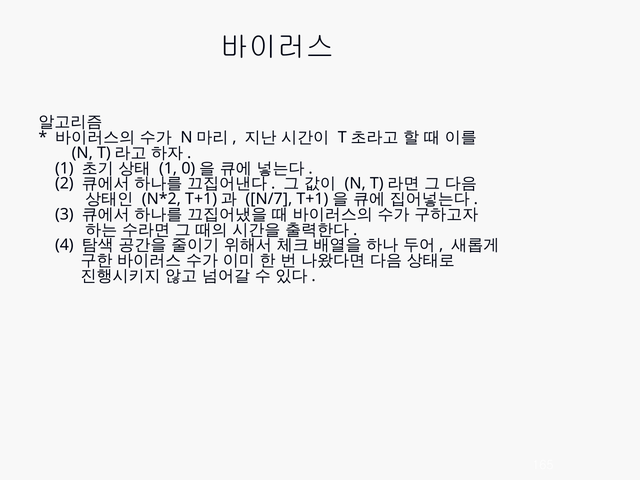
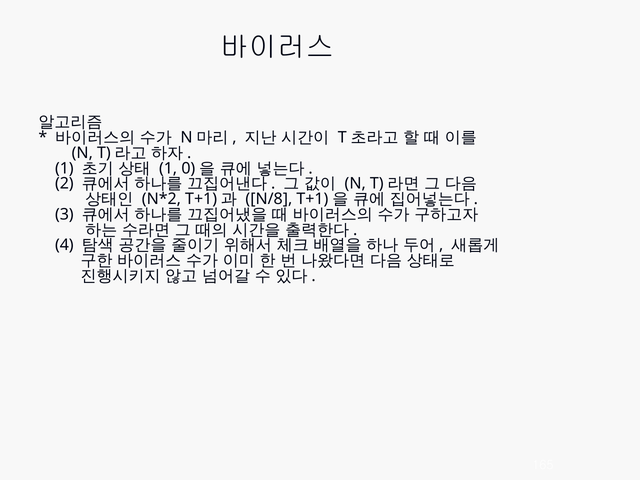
N/7: N/7 -> N/8
